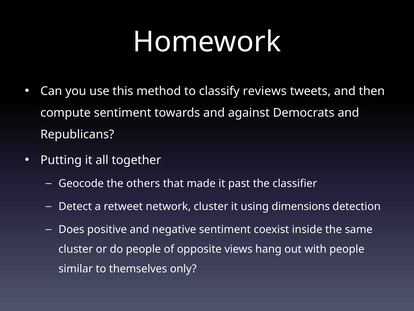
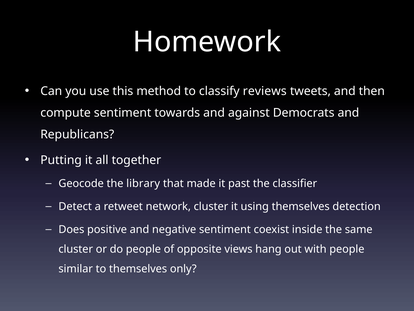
others: others -> library
using dimensions: dimensions -> themselves
